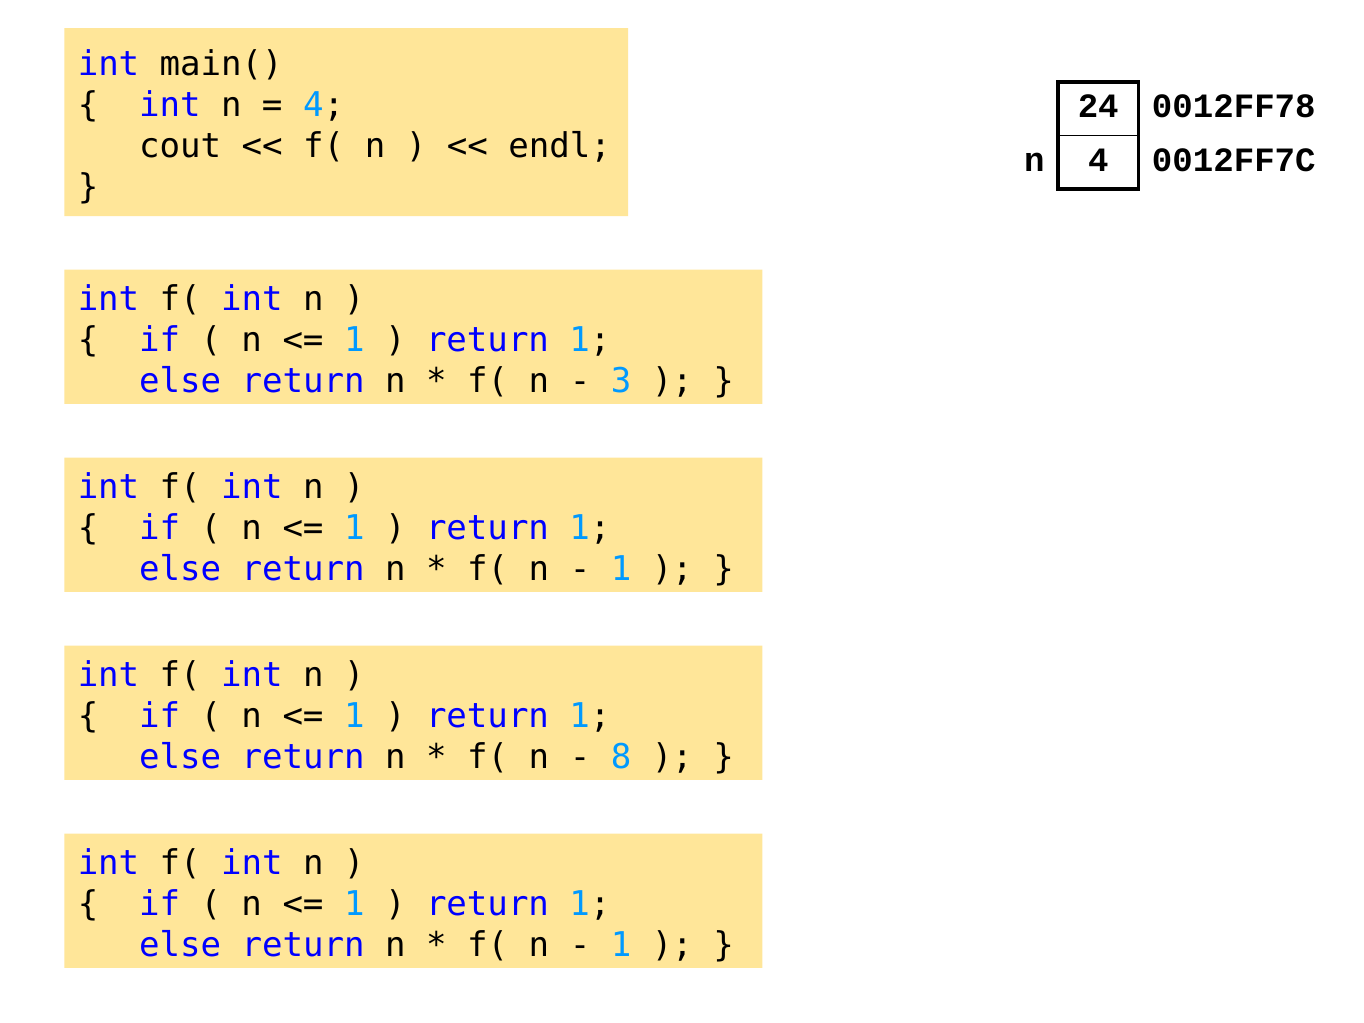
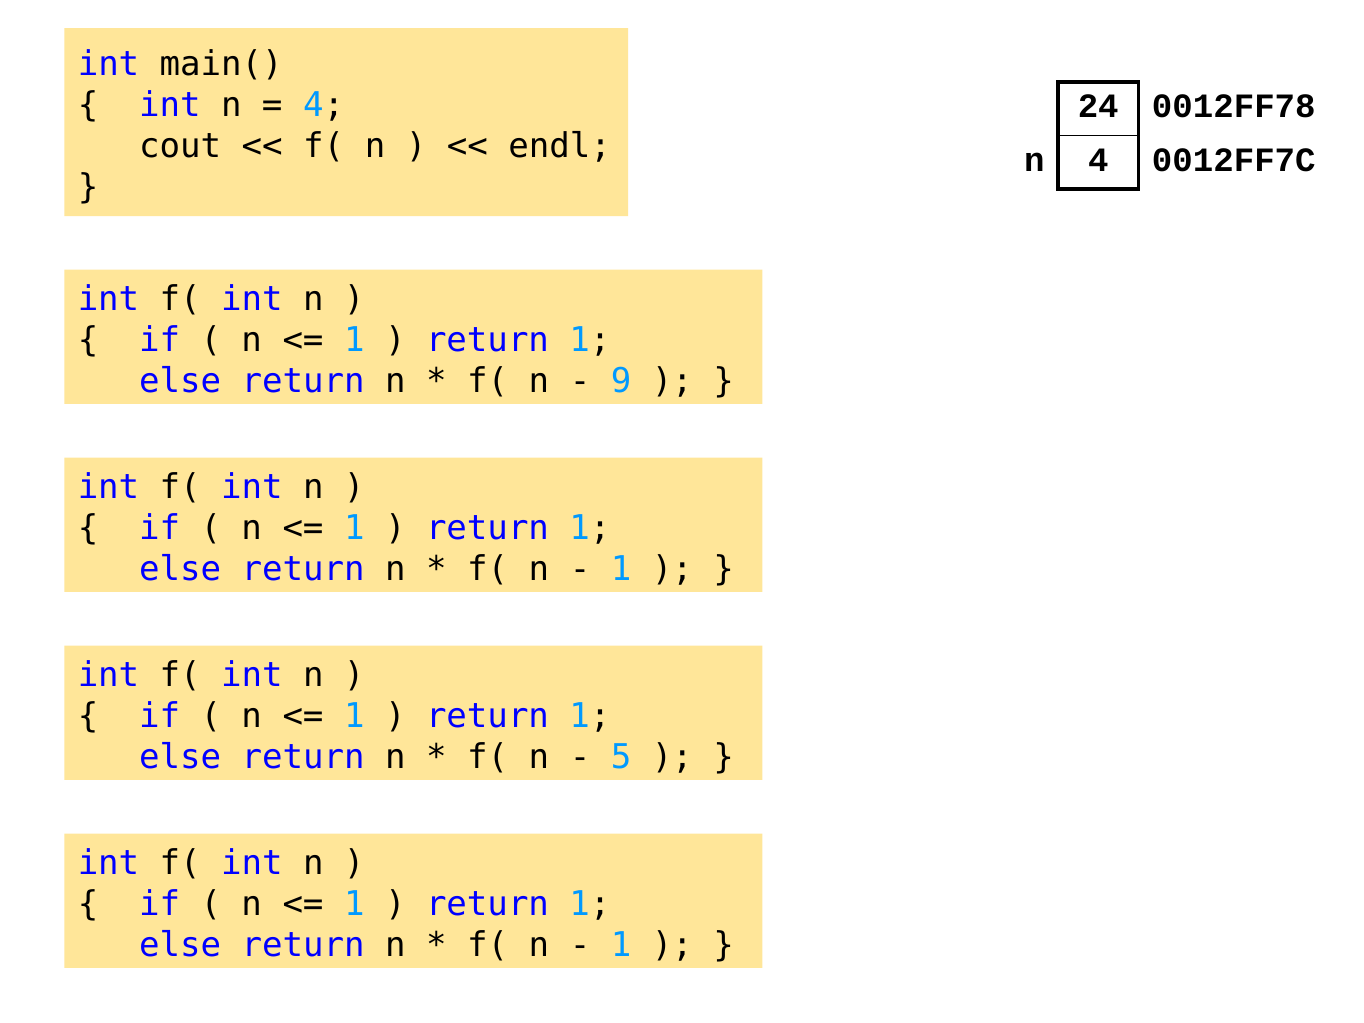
3: 3 -> 9
8: 8 -> 5
